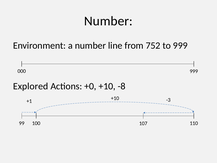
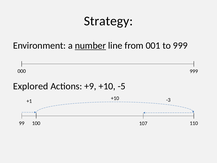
Number at (108, 21): Number -> Strategy
number at (90, 46) underline: none -> present
752: 752 -> 001
+0: +0 -> +9
-8: -8 -> -5
